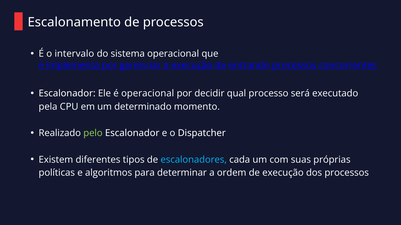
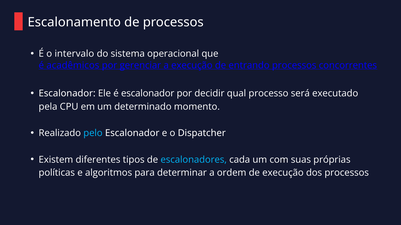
implementa: implementa -> acadêmicos
é operacional: operacional -> escalonador
pelo colour: light green -> light blue
